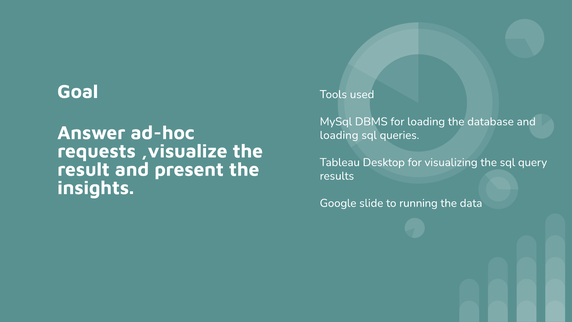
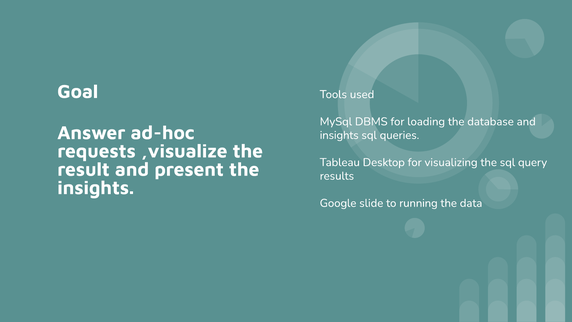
loading at (339, 135): loading -> insights
